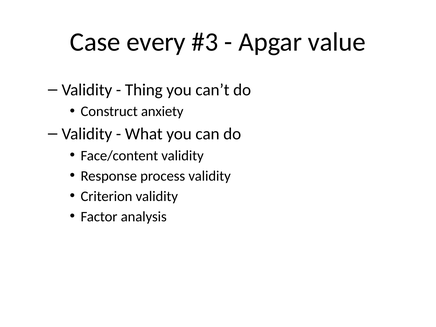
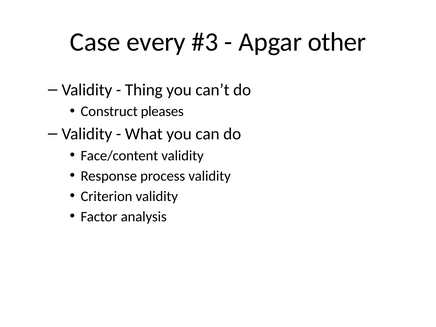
value: value -> other
anxiety: anxiety -> pleases
